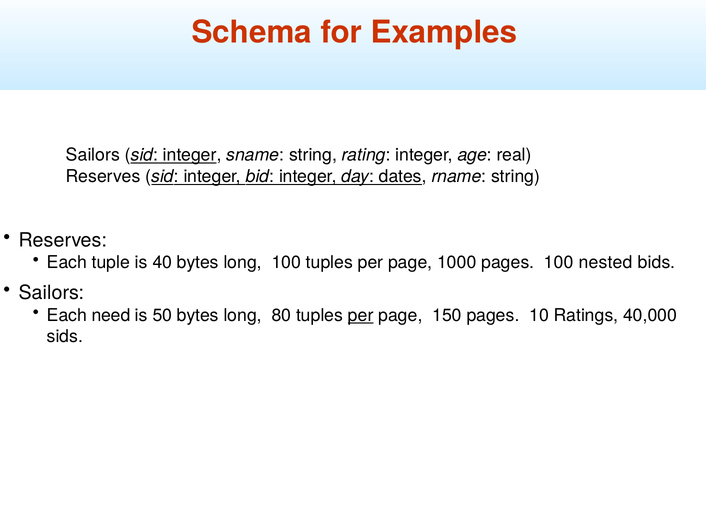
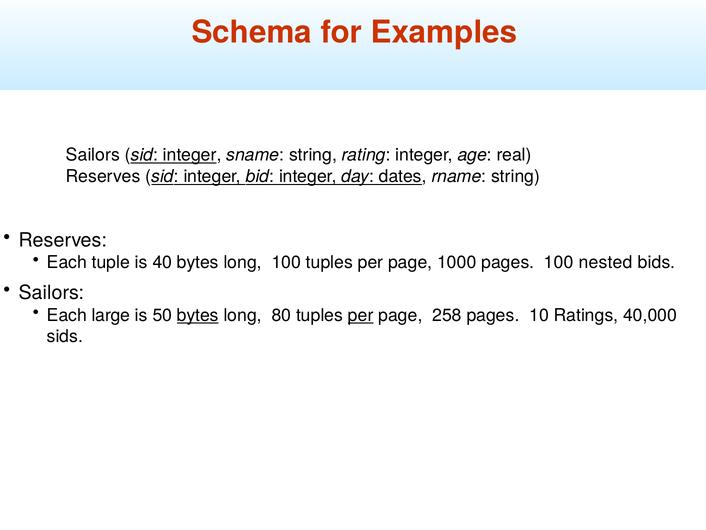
need: need -> large
bytes at (198, 315) underline: none -> present
150: 150 -> 258
